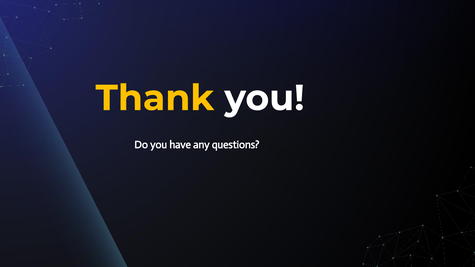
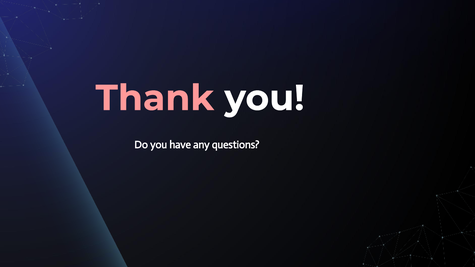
Thank colour: yellow -> pink
